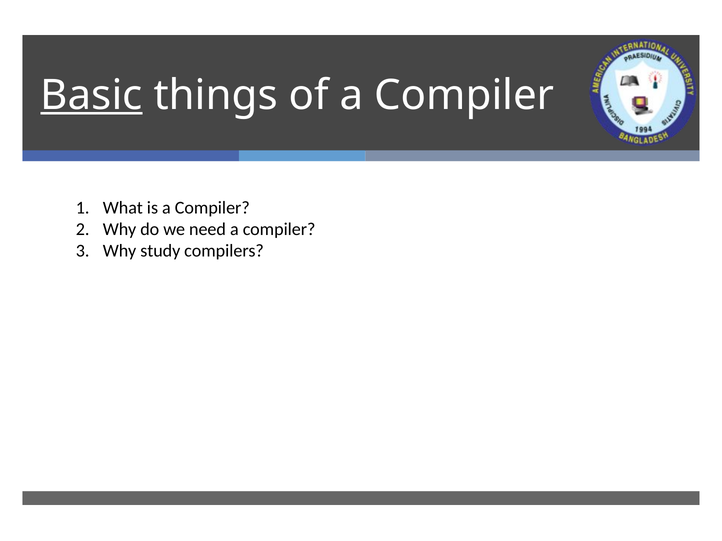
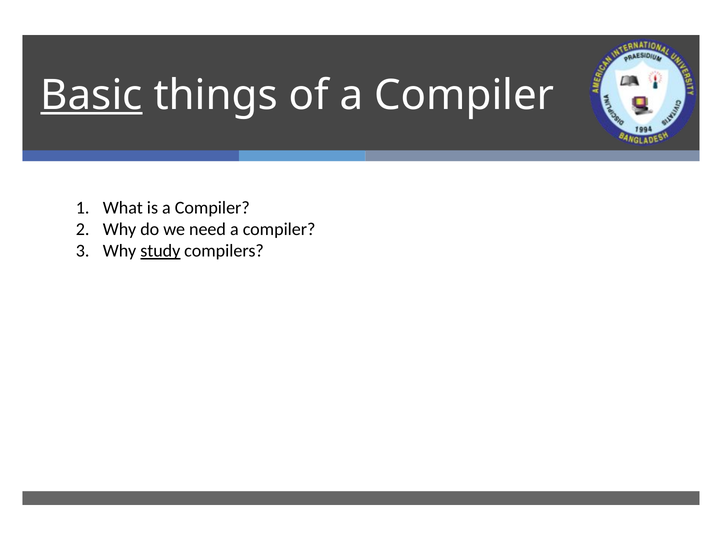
study underline: none -> present
